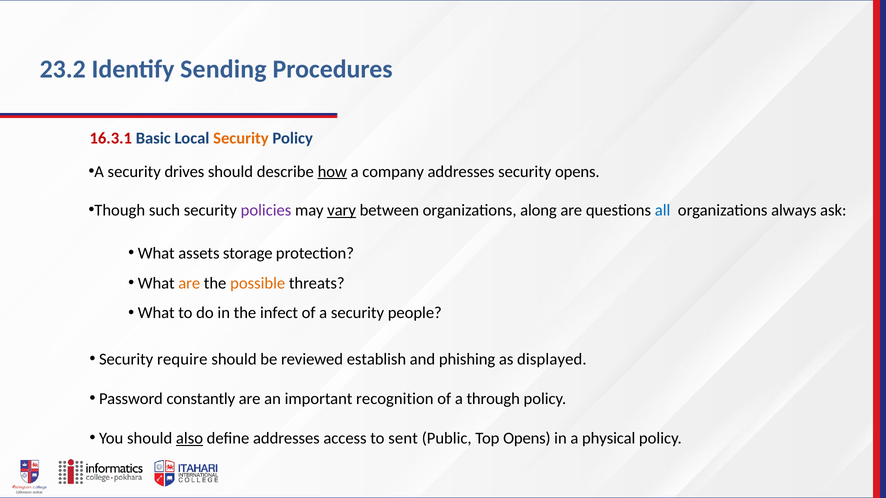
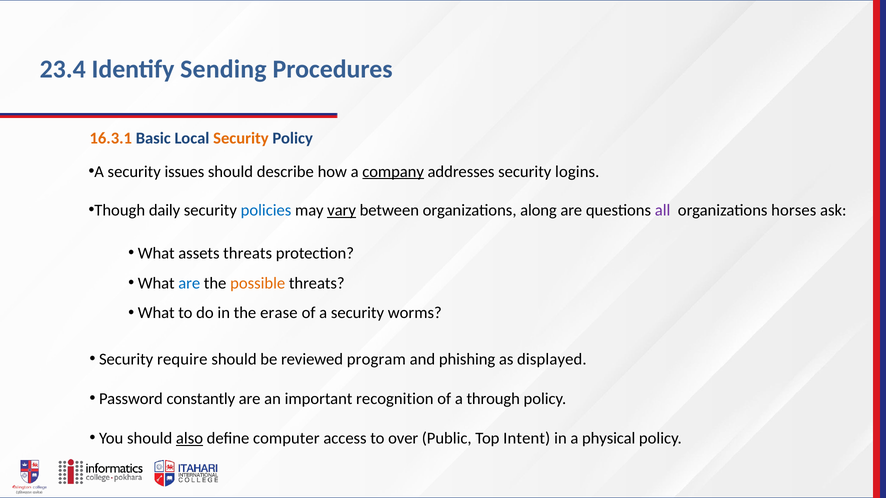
23.2: 23.2 -> 23.4
16.3.1 colour: red -> orange
drives: drives -> issues
how underline: present -> none
company underline: none -> present
security opens: opens -> logins
such: such -> daily
policies colour: purple -> blue
all colour: blue -> purple
always: always -> horses
assets storage: storage -> threats
are at (189, 283) colour: orange -> blue
infect: infect -> erase
people: people -> worms
establish: establish -> program
define addresses: addresses -> computer
sent: sent -> over
Top Opens: Opens -> Intent
